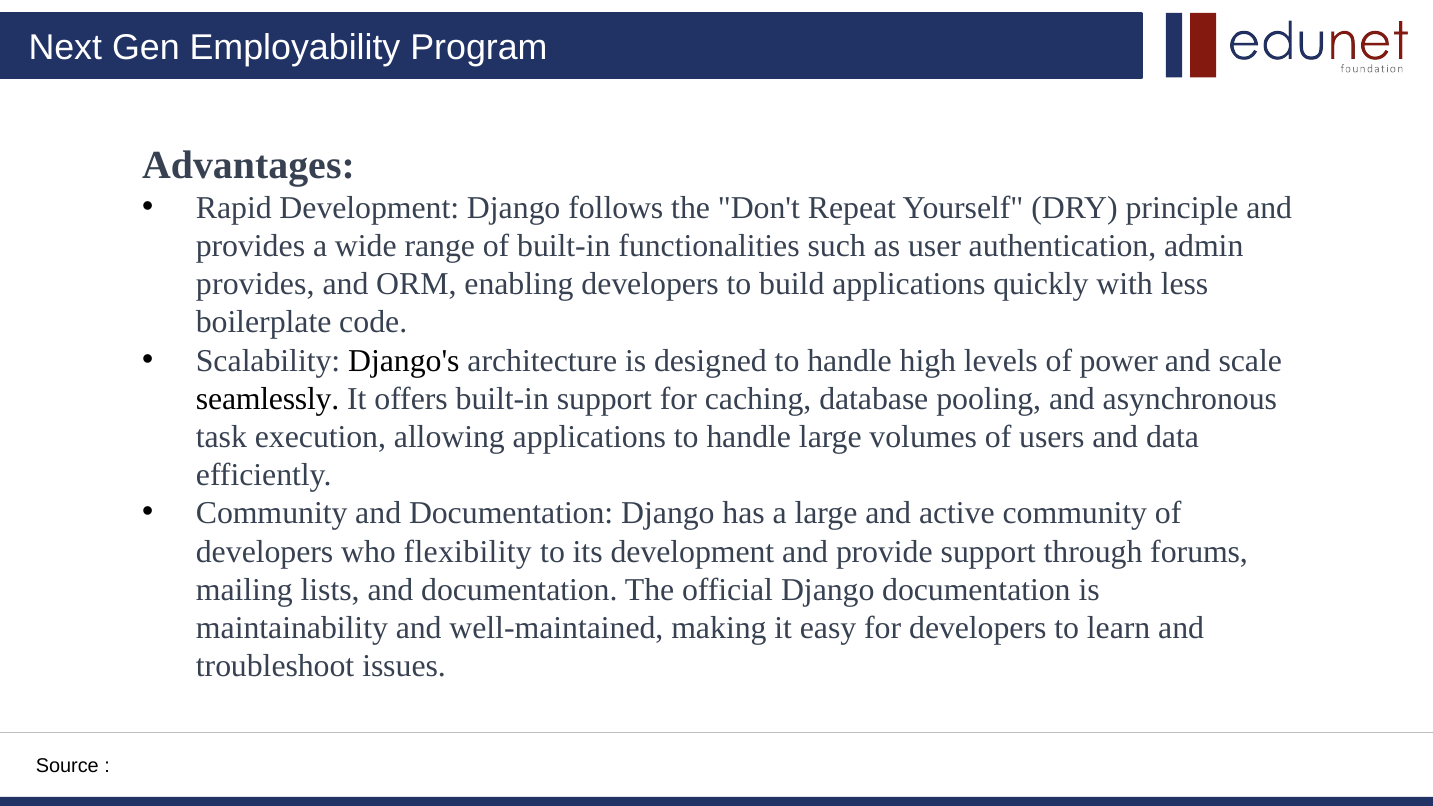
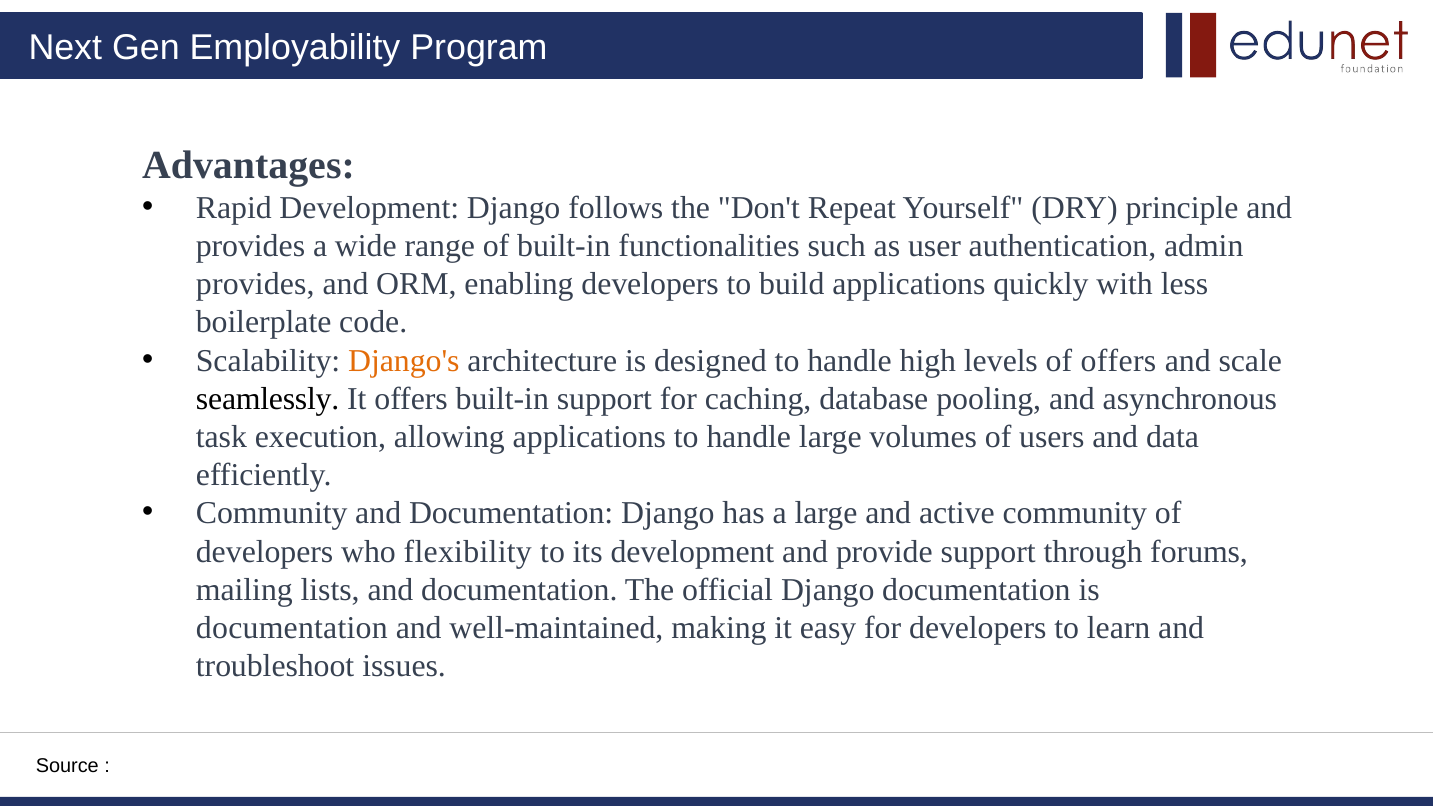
Django's colour: black -> orange
of power: power -> offers
maintainability at (292, 628): maintainability -> documentation
